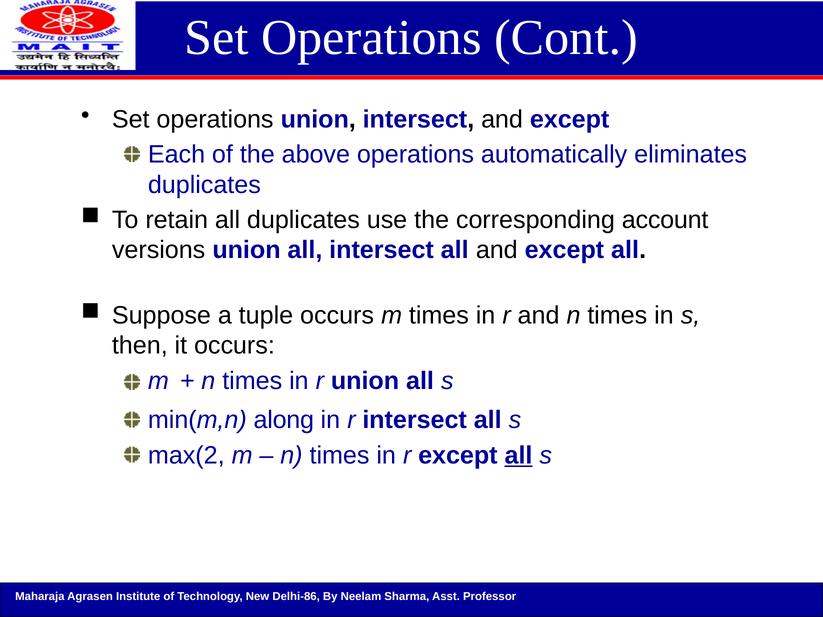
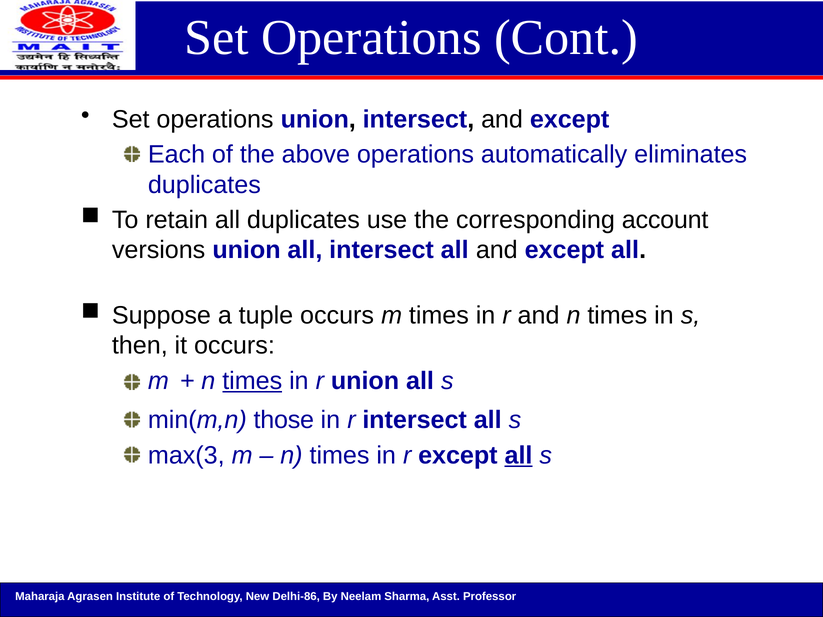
times at (252, 381) underline: none -> present
along: along -> those
max(2: max(2 -> max(3
